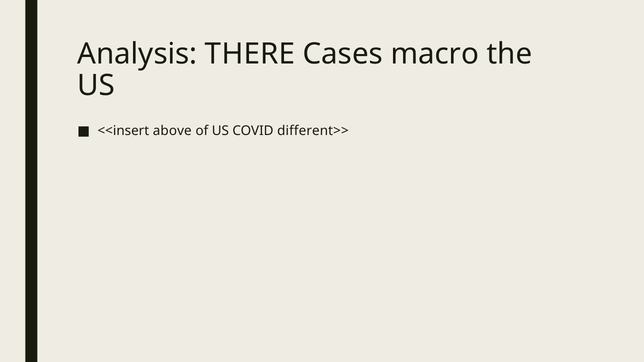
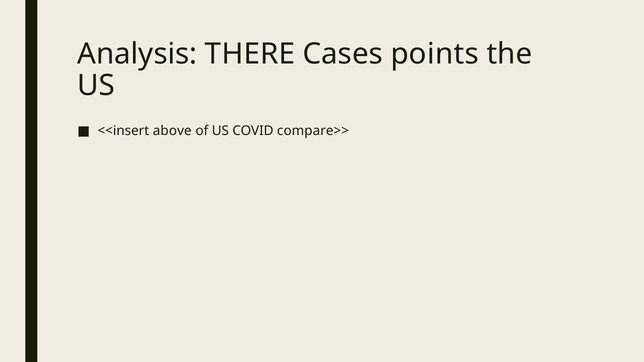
macro: macro -> points
different>>: different>> -> compare>>
